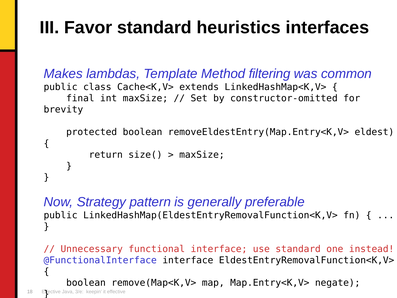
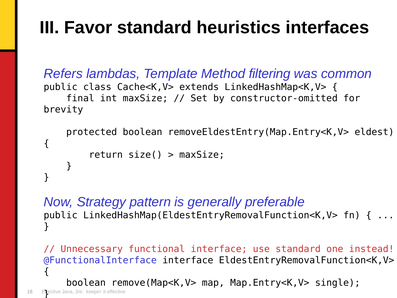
Makes: Makes -> Refers
negate: negate -> single
